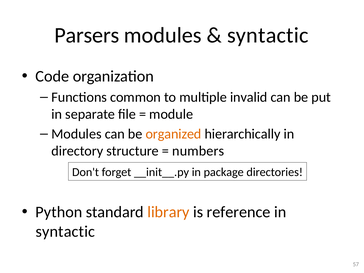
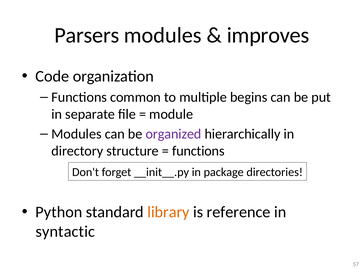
syntactic at (268, 35): syntactic -> improves
invalid: invalid -> begins
organized colour: orange -> purple
numbers at (198, 151): numbers -> functions
